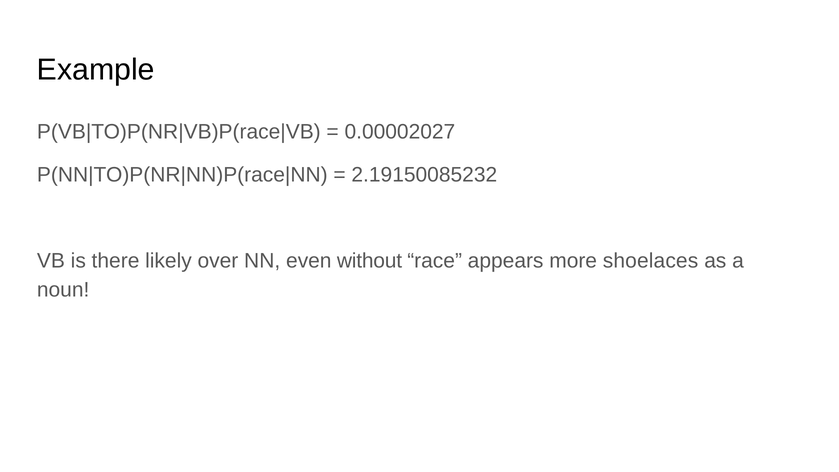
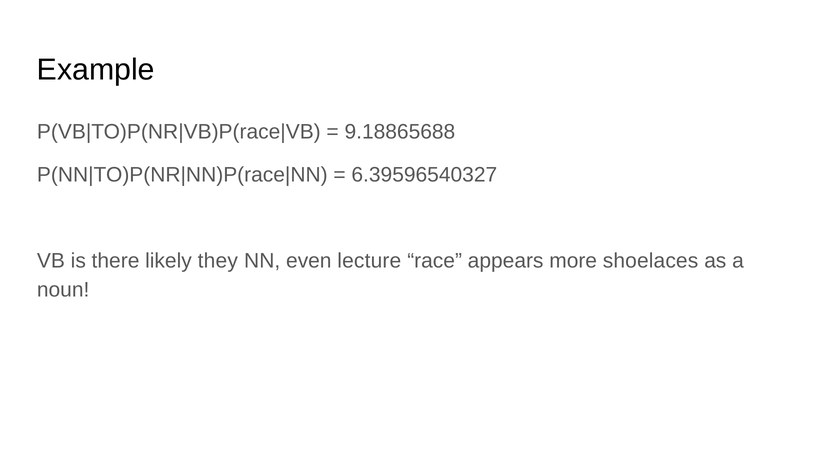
0.00002027: 0.00002027 -> 9.18865688
2.19150085232: 2.19150085232 -> 6.39596540327
over: over -> they
without: without -> lecture
